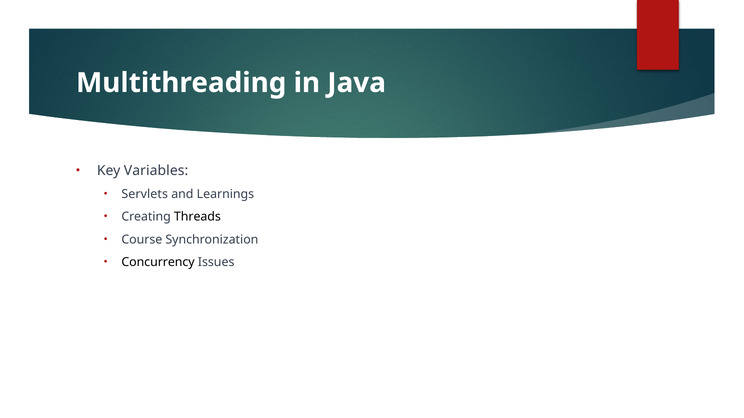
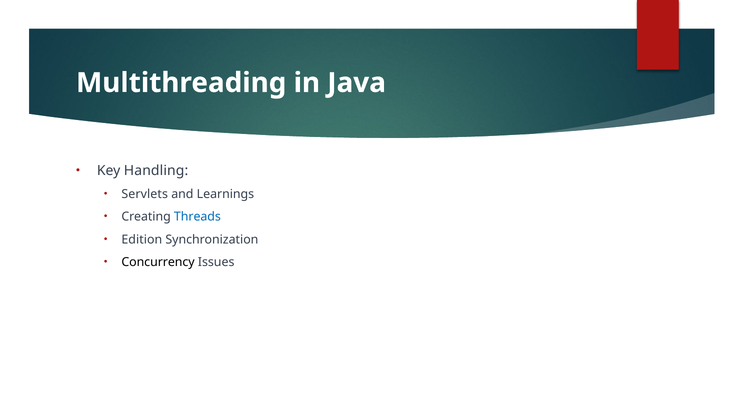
Variables: Variables -> Handling
Threads colour: black -> blue
Course: Course -> Edition
